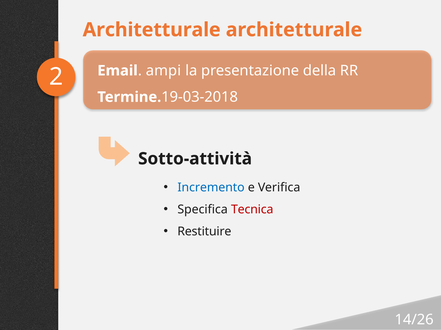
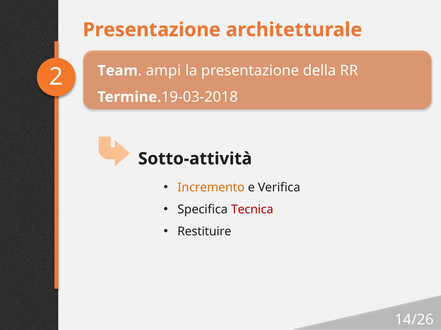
Architetturale at (152, 30): Architetturale -> Presentazione
Email: Email -> Team
Incremento colour: blue -> orange
